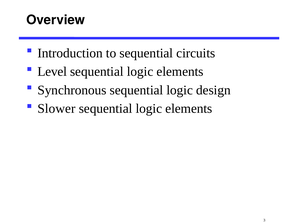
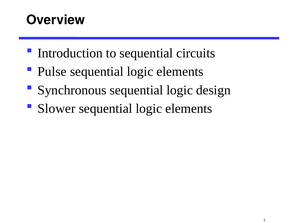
Level: Level -> Pulse
